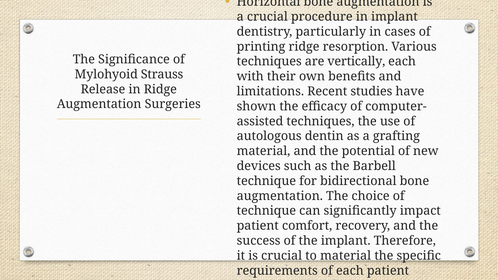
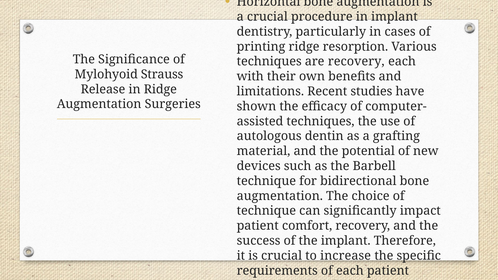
are vertically: vertically -> recovery
to material: material -> increase
